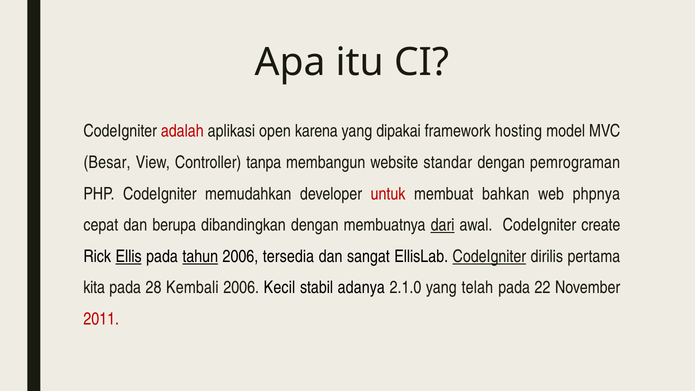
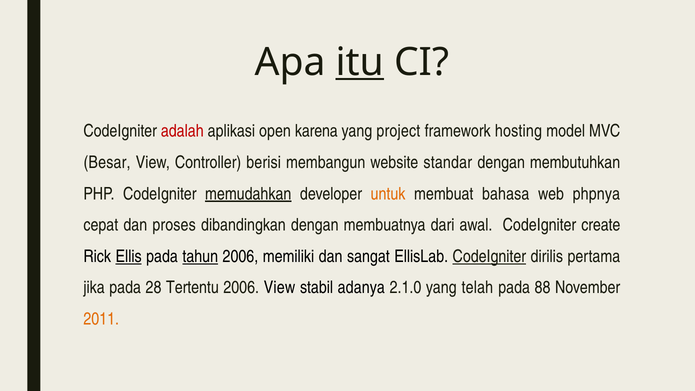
itu underline: none -> present
dipakai: dipakai -> project
tanpa: tanpa -> berisi
pemrograman: pemrograman -> membutuhkan
memudahkan underline: none -> present
untuk colour: red -> orange
bahkan: bahkan -> bahasa
berupa: berupa -> proses
dari underline: present -> none
tersedia: tersedia -> memiliki
kita: kita -> jika
Kembali: Kembali -> Tertentu
2006 Kecil: Kecil -> View
22: 22 -> 88
2011 colour: red -> orange
